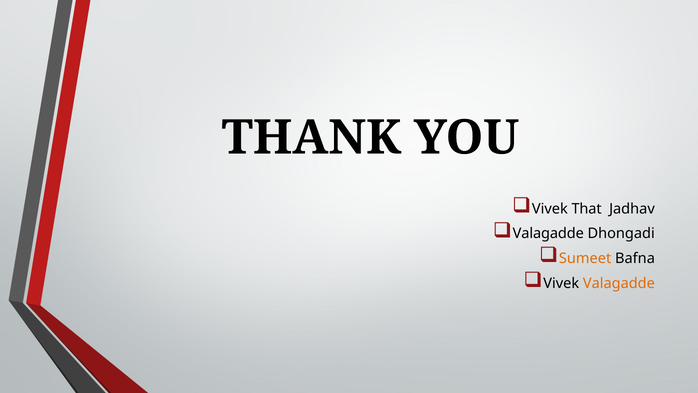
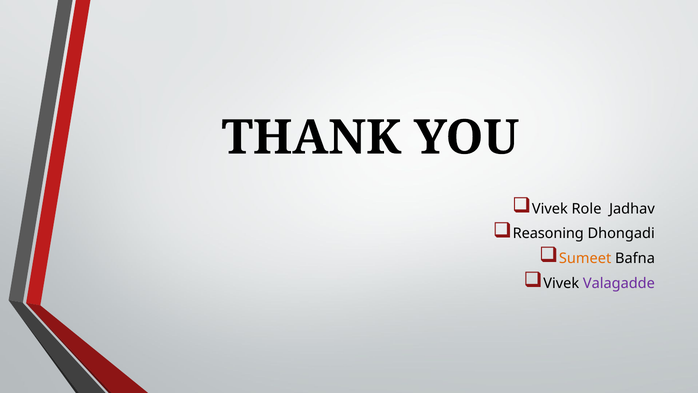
That: That -> Role
Valagadde at (548, 233): Valagadde -> Reasoning
Valagadde at (619, 283) colour: orange -> purple
